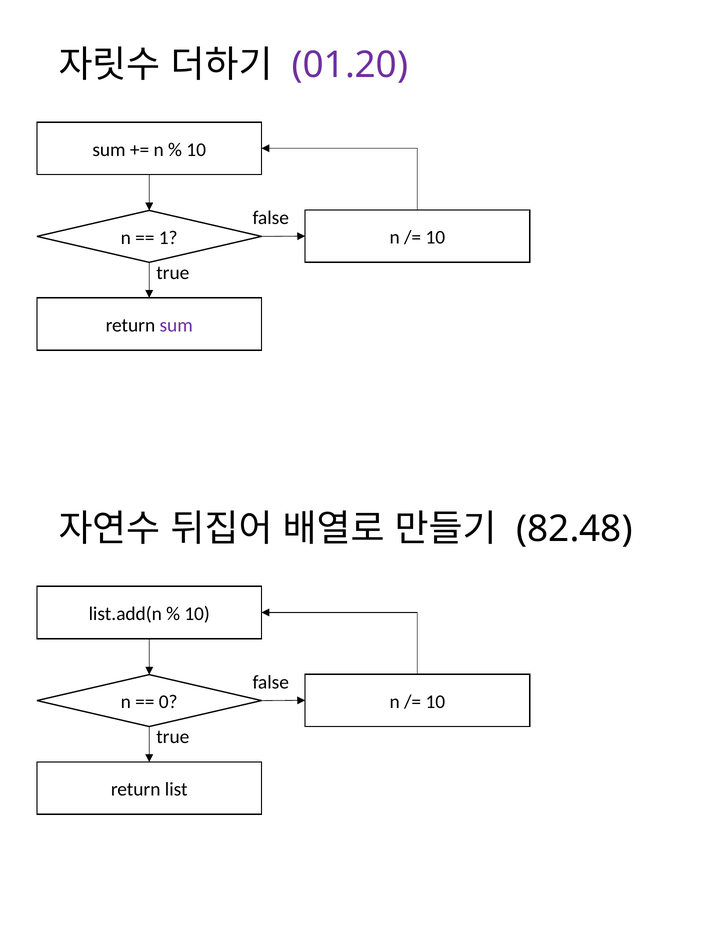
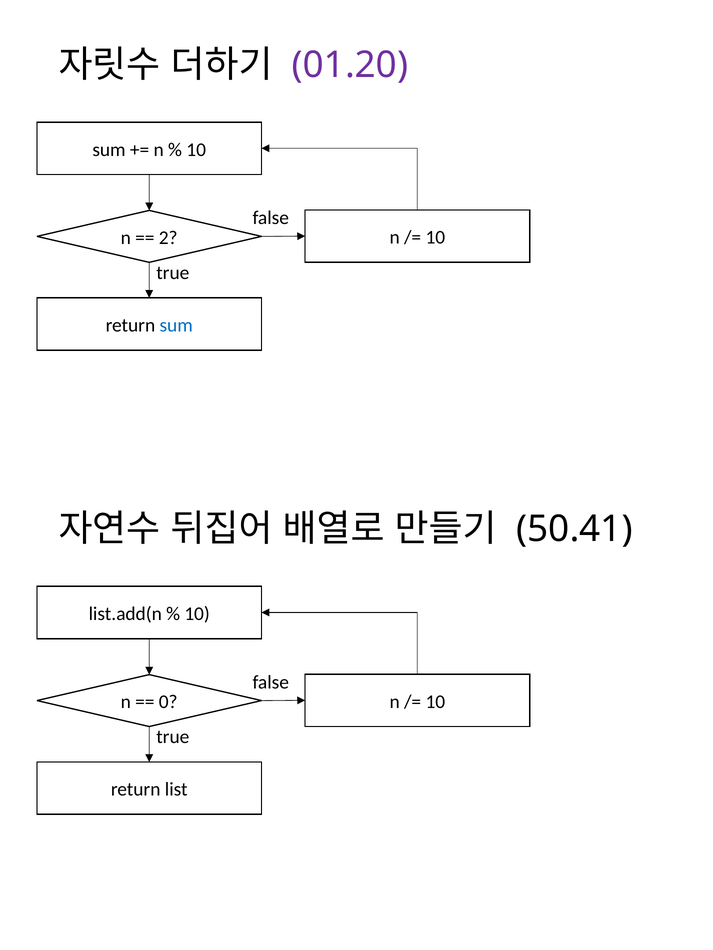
1: 1 -> 2
sum at (176, 326) colour: purple -> blue
82.48: 82.48 -> 50.41
